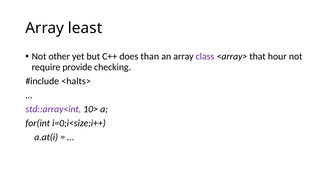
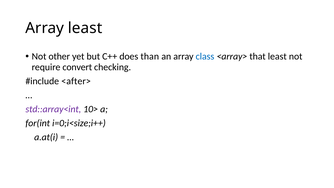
class colour: purple -> blue
that hour: hour -> least
provide: provide -> convert
<halts>: <halts> -> <after>
